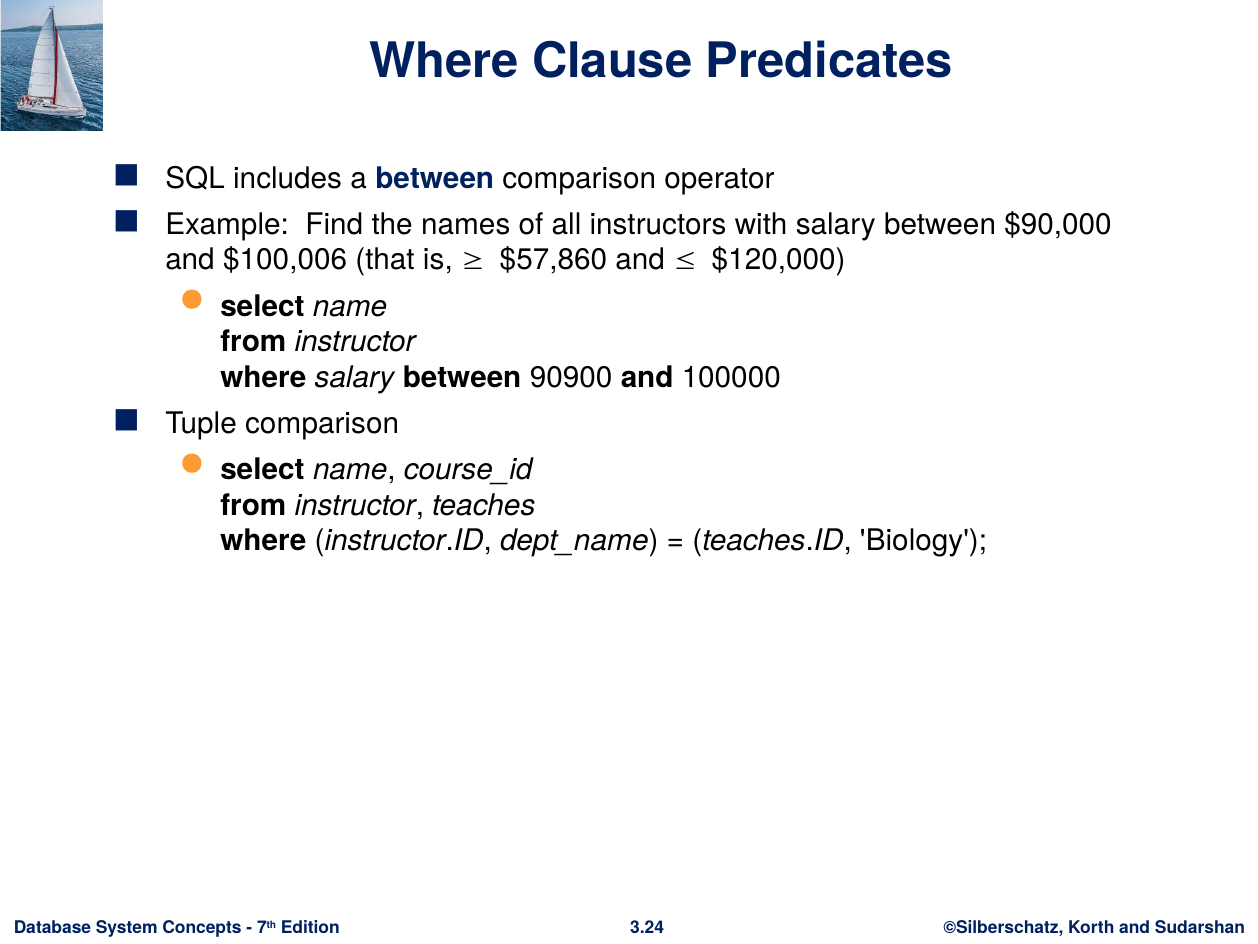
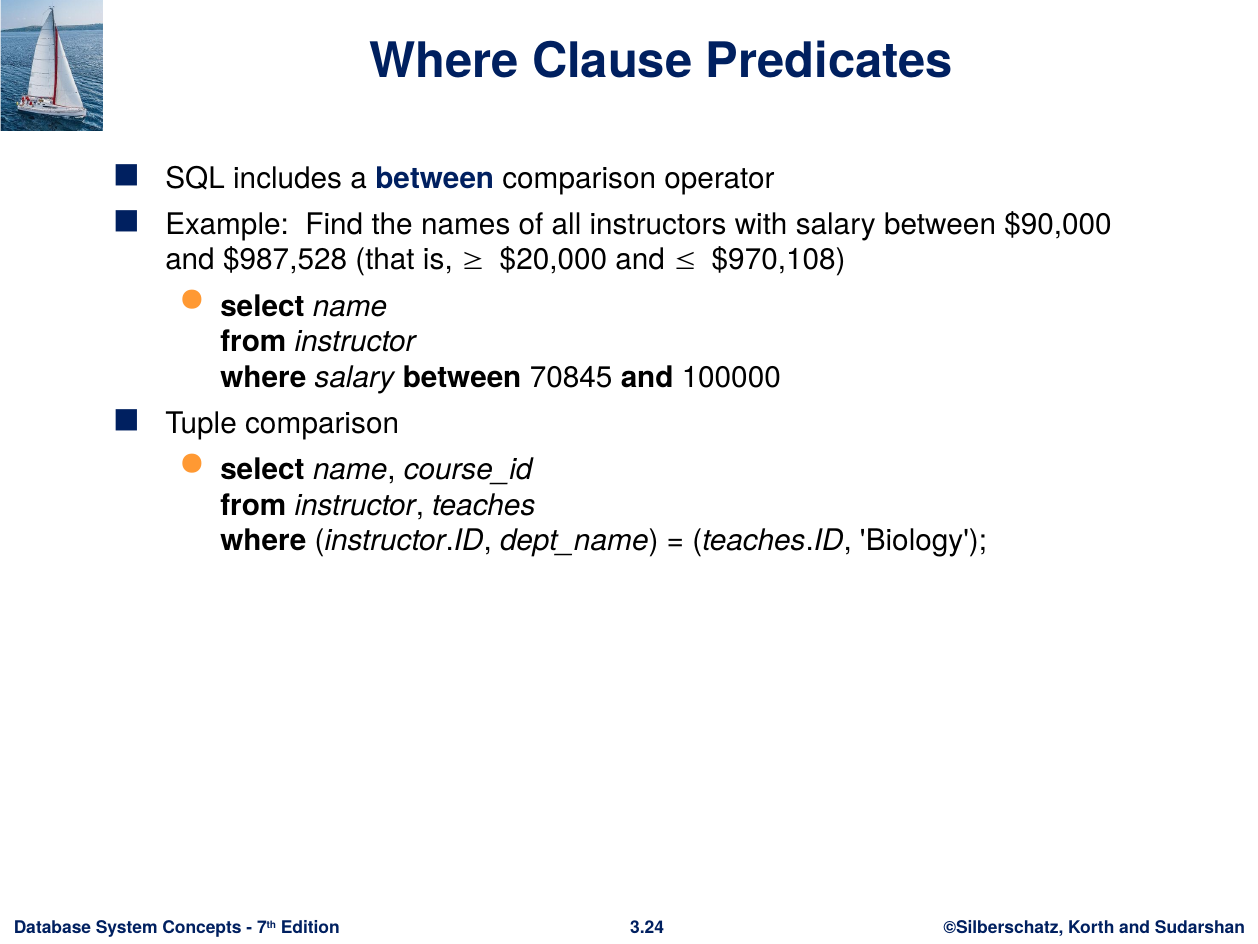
$100,006: $100,006 -> $987,528
$57,860: $57,860 -> $20,000
$120,000: $120,000 -> $970,108
90900: 90900 -> 70845
